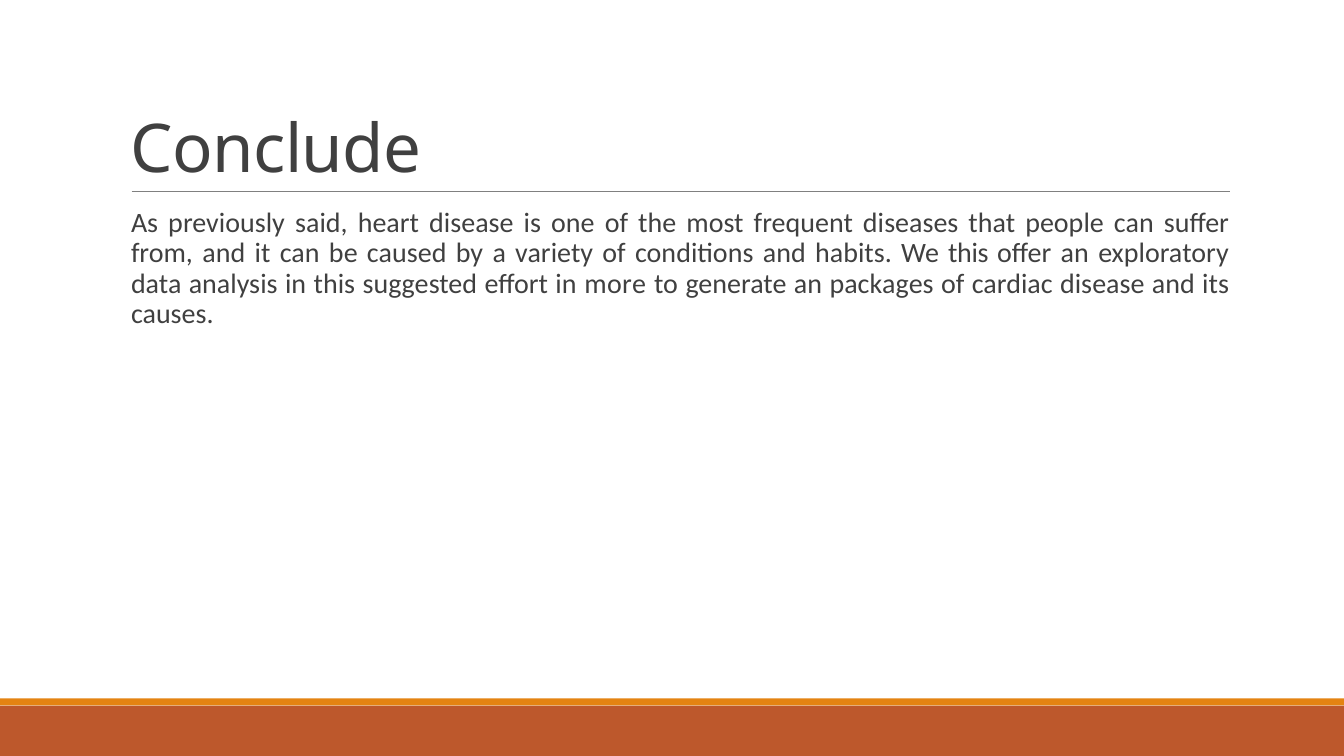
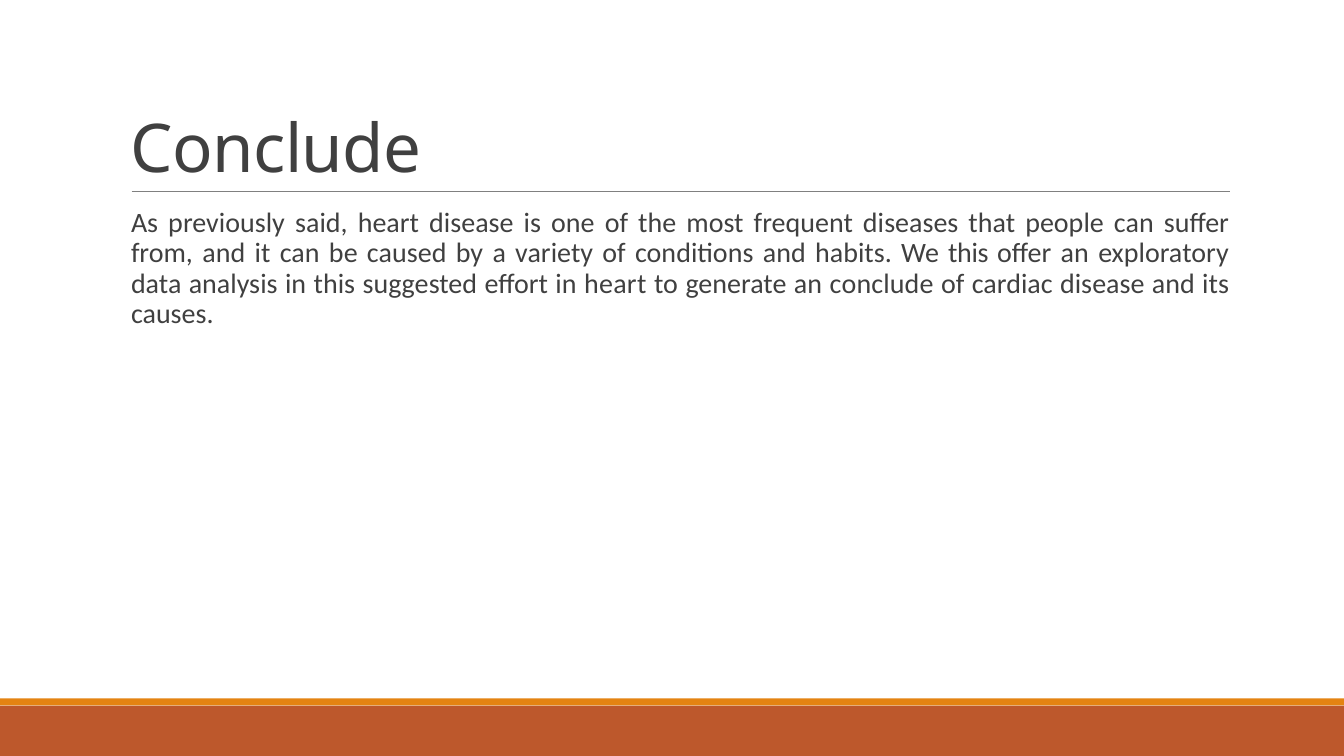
in more: more -> heart
an packages: packages -> conclude
